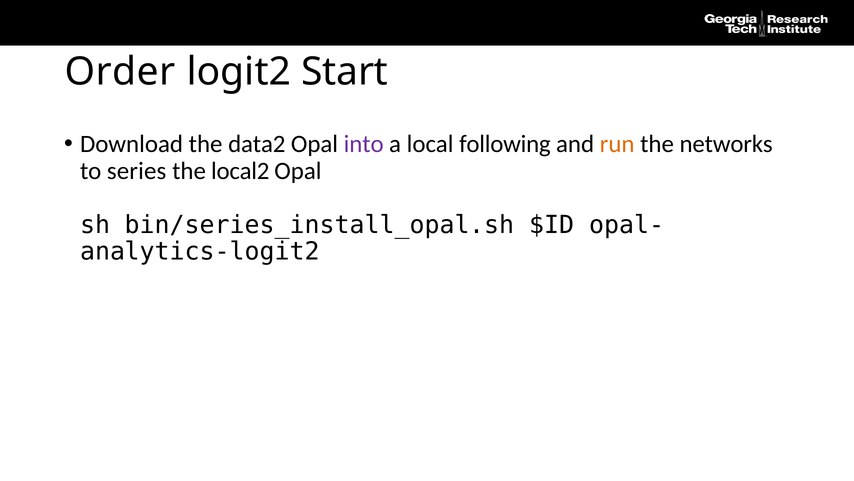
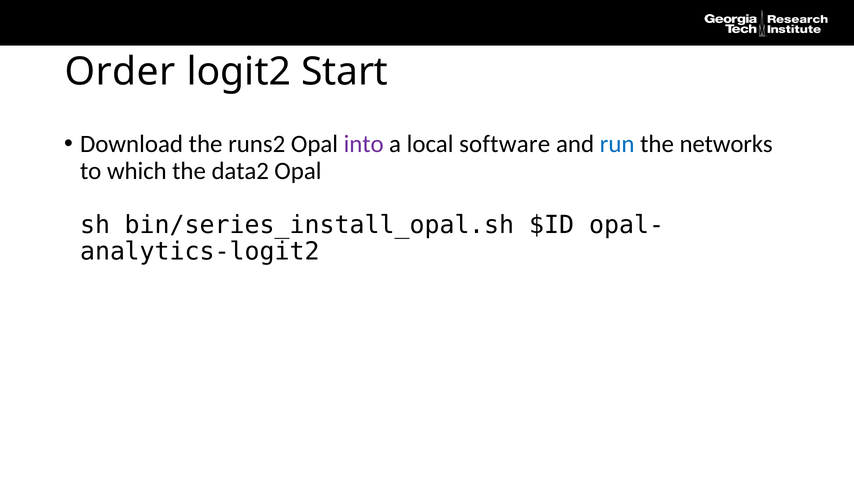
data2: data2 -> runs2
following: following -> software
run colour: orange -> blue
series: series -> which
local2: local2 -> data2
